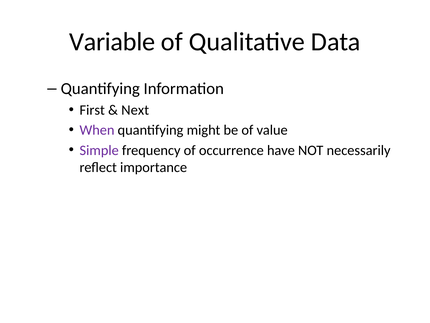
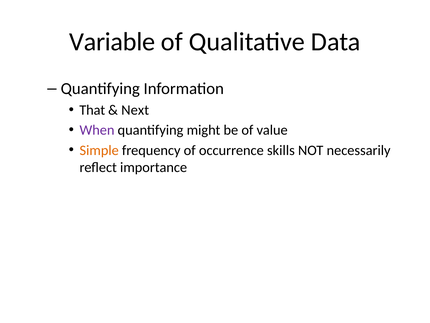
First: First -> That
Simple colour: purple -> orange
have: have -> skills
